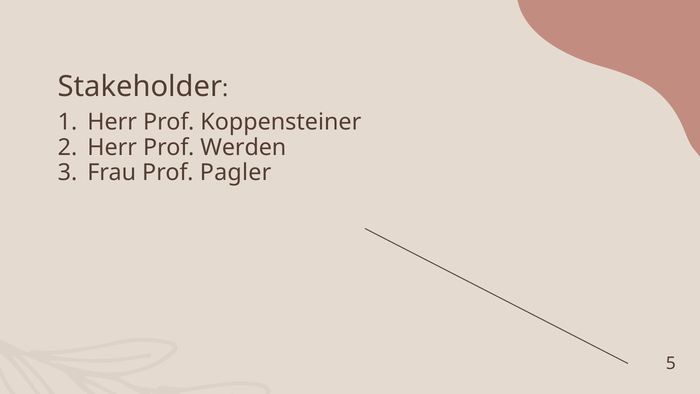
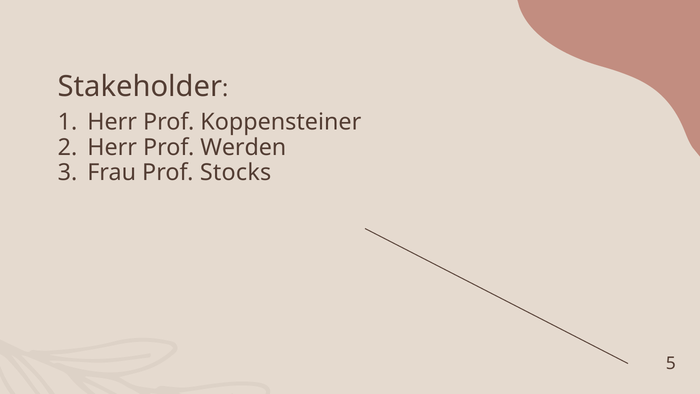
Pagler: Pagler -> Stocks
